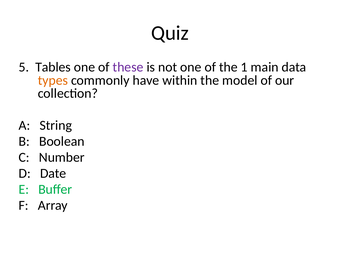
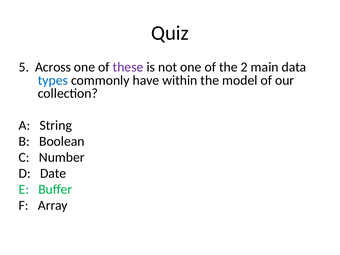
Tables: Tables -> Across
1: 1 -> 2
types colour: orange -> blue
